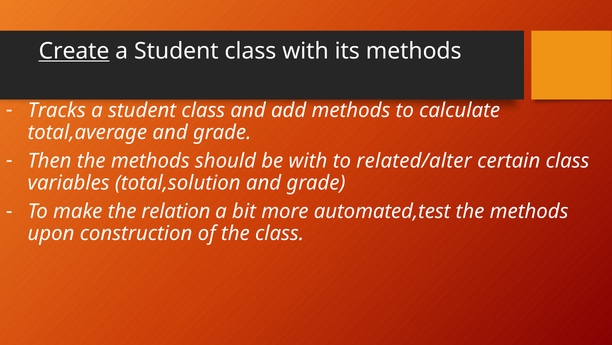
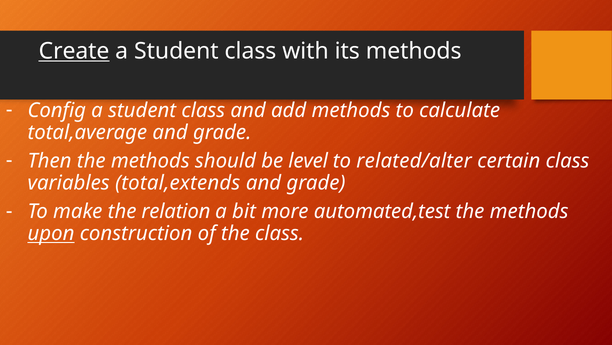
Tracks: Tracks -> Config
be with: with -> level
total,solution: total,solution -> total,extends
upon underline: none -> present
